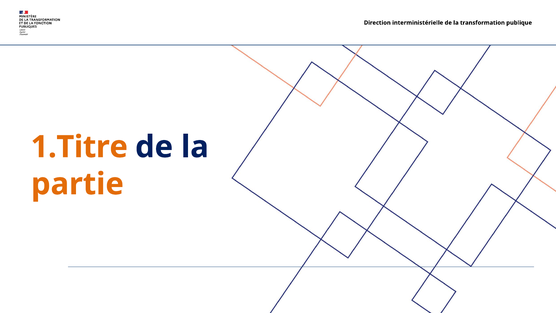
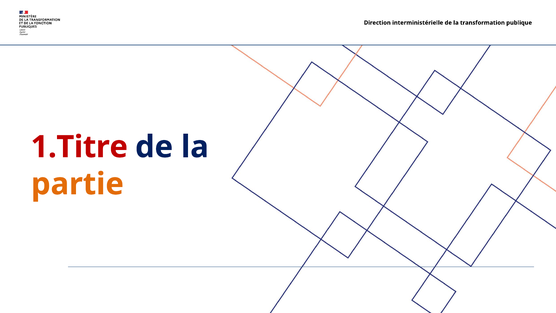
1.Titre colour: orange -> red
